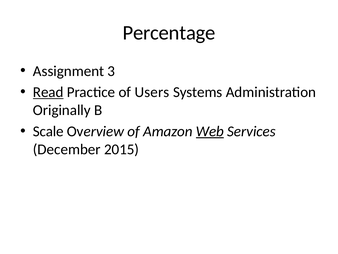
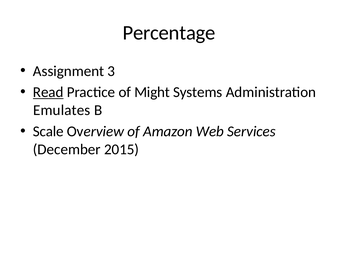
Users: Users -> Might
Originally: Originally -> Emulates
Web underline: present -> none
